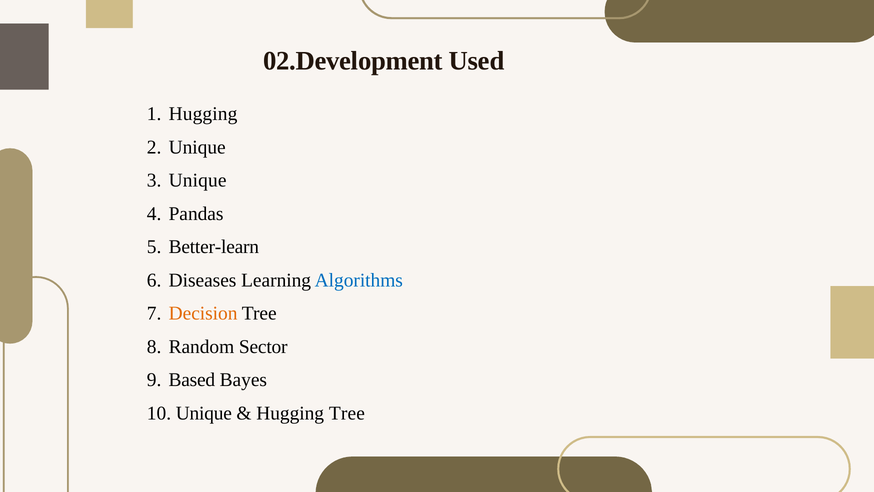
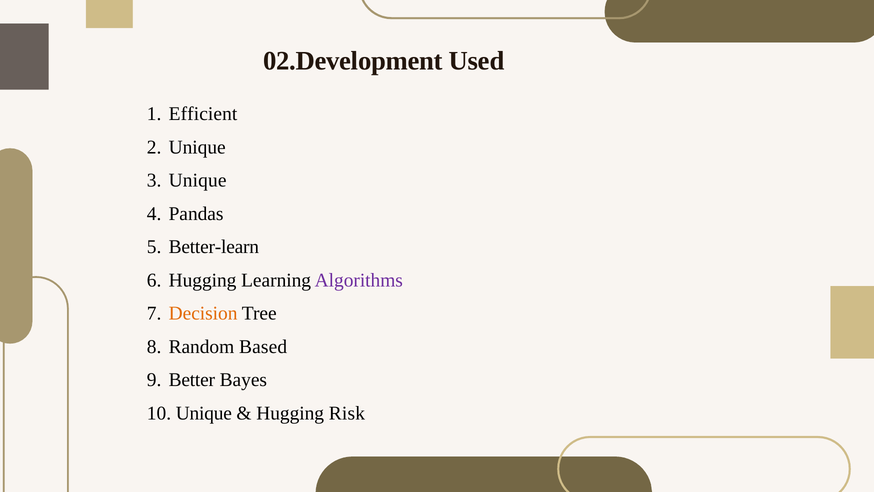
Hugging at (203, 114): Hugging -> Efficient
Diseases at (203, 280): Diseases -> Hugging
Algorithms colour: blue -> purple
Sector: Sector -> Based
Based: Based -> Better
Hugging Tree: Tree -> Risk
